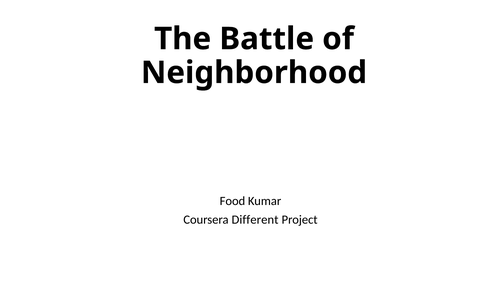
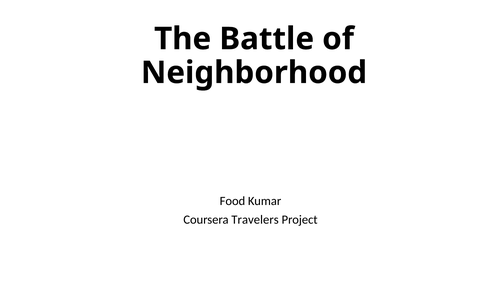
Different: Different -> Travelers
